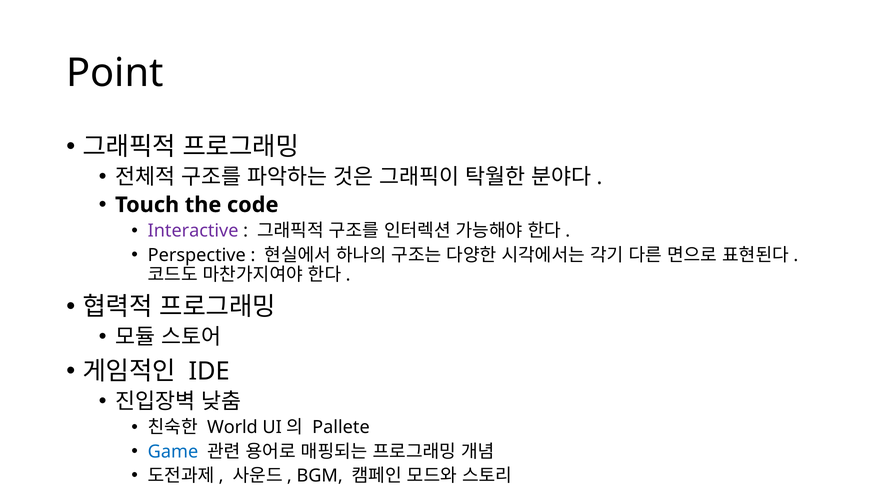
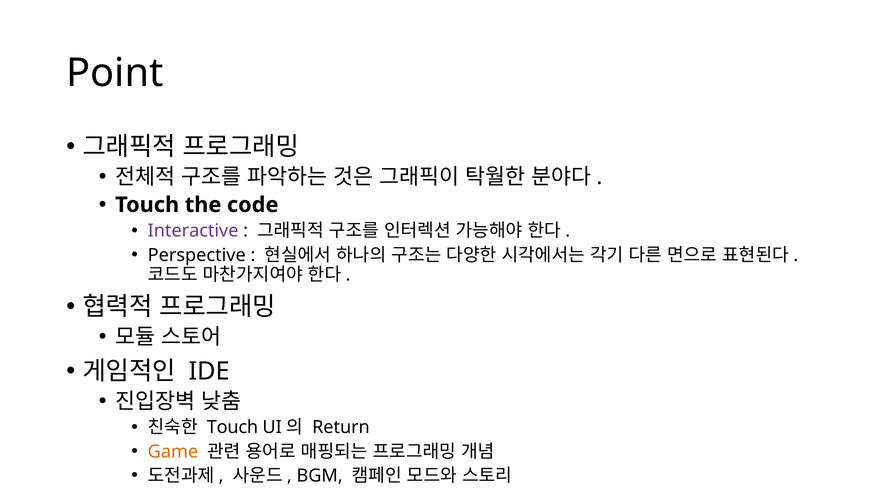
World at (232, 427): World -> Touch
Pallete: Pallete -> Return
Game colour: blue -> orange
